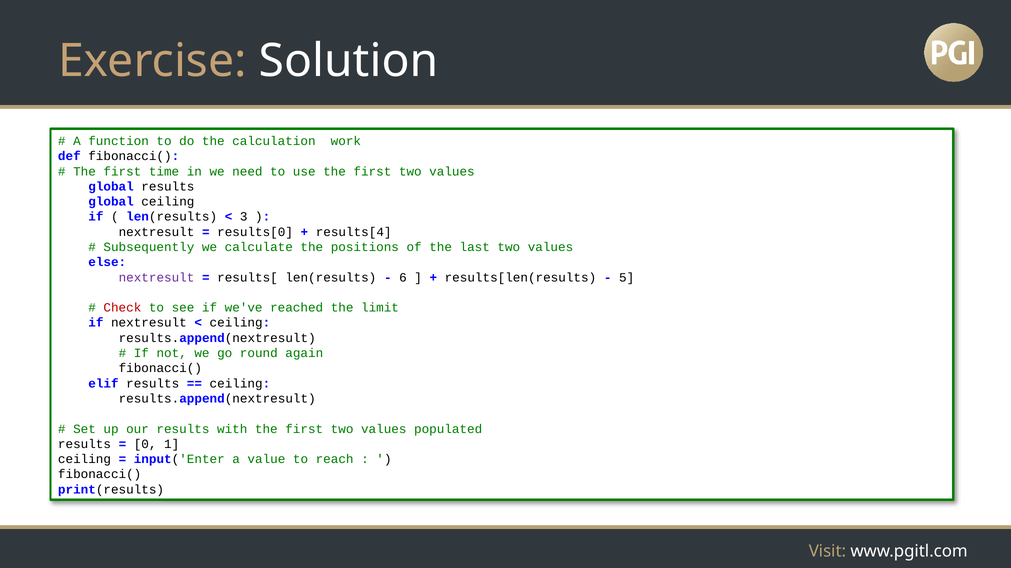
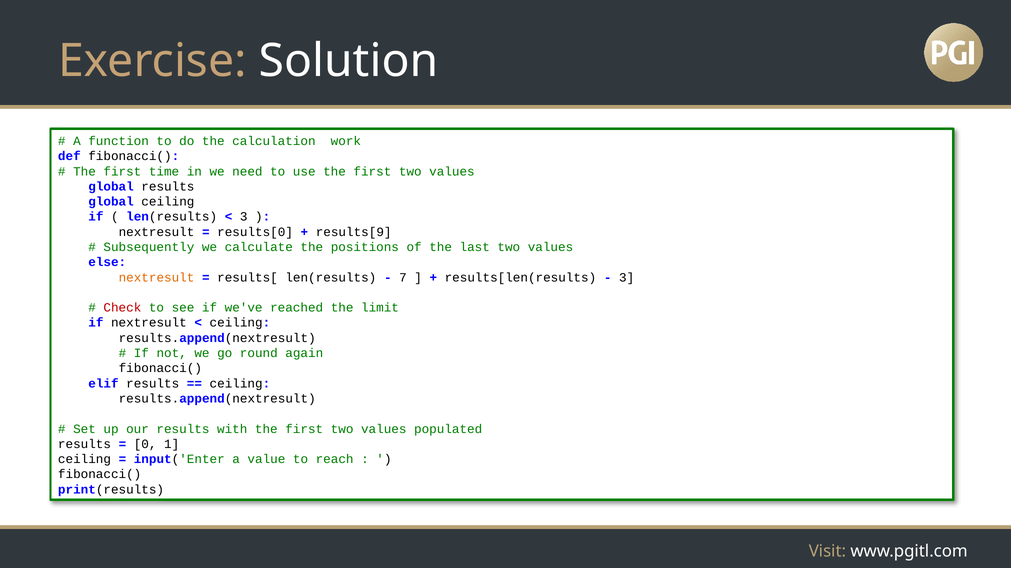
results[4: results[4 -> results[9
nextresult at (157, 278) colour: purple -> orange
6: 6 -> 7
5 at (627, 278): 5 -> 3
